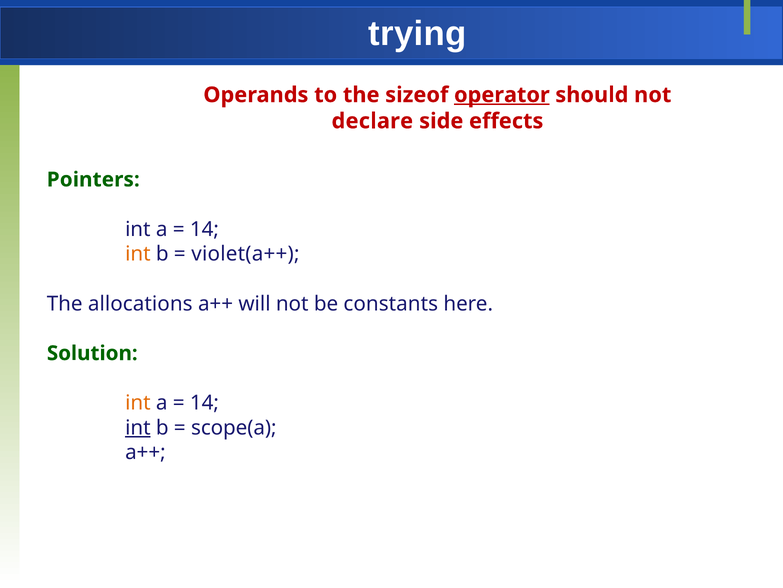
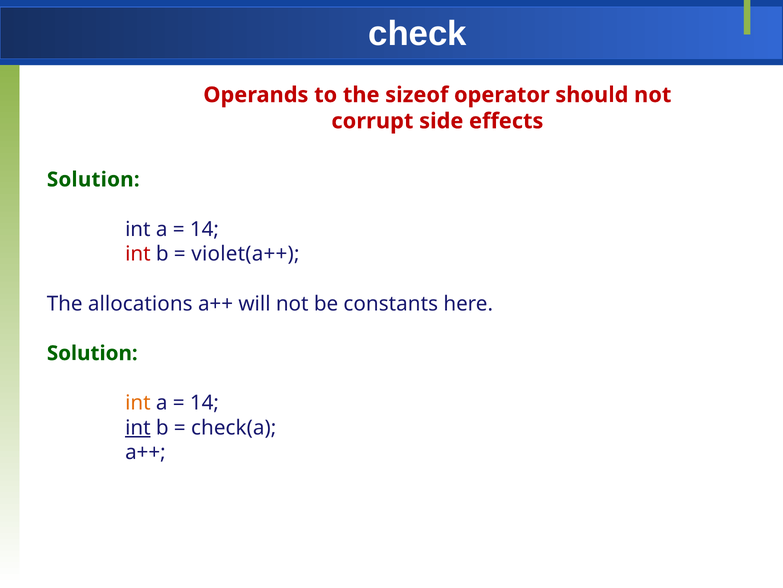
trying: trying -> check
operator underline: present -> none
declare: declare -> corrupt
Pointers at (93, 179): Pointers -> Solution
int at (138, 254) colour: orange -> red
scope(a: scope(a -> check(a
